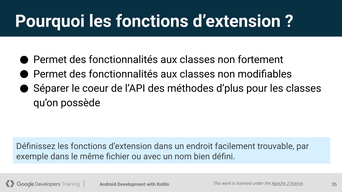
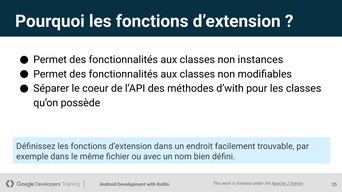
fortement: fortement -> instances
d’plus: d’plus -> d’with
